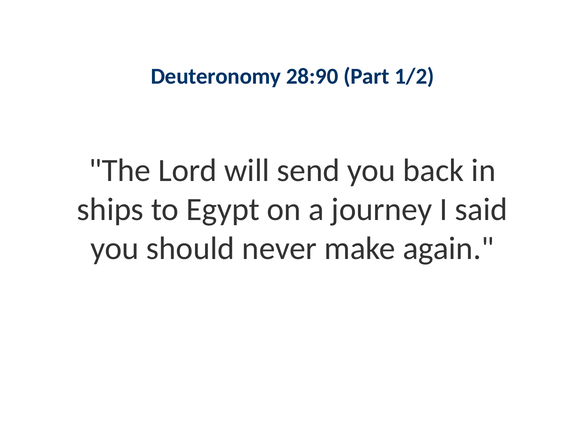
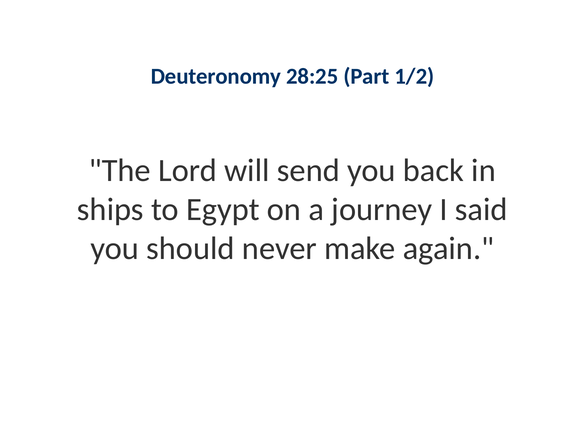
28:90: 28:90 -> 28:25
